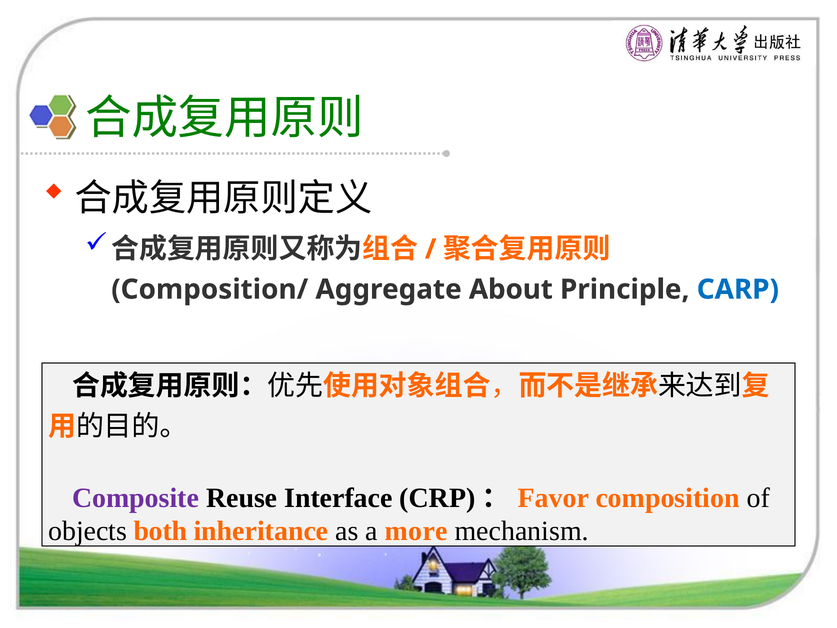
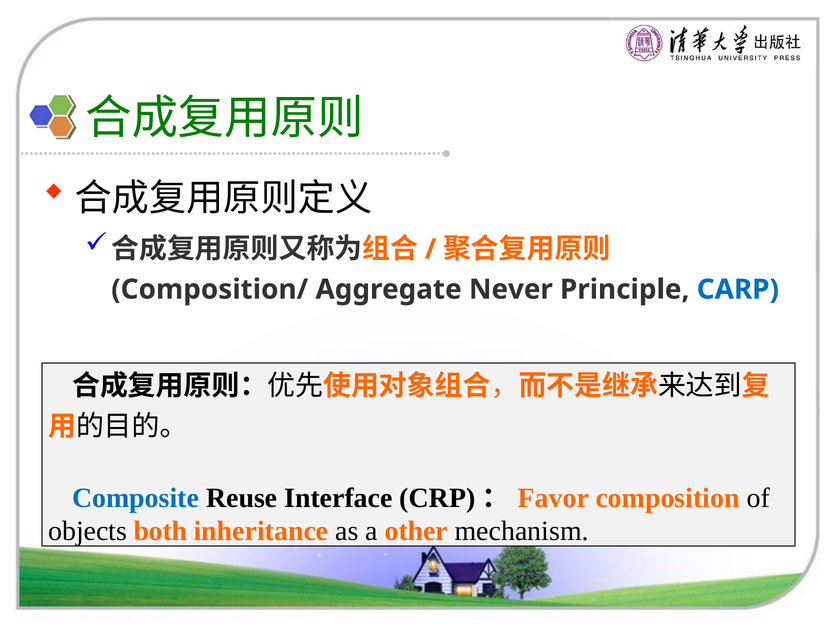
About: About -> Never
Composite colour: purple -> blue
more: more -> other
